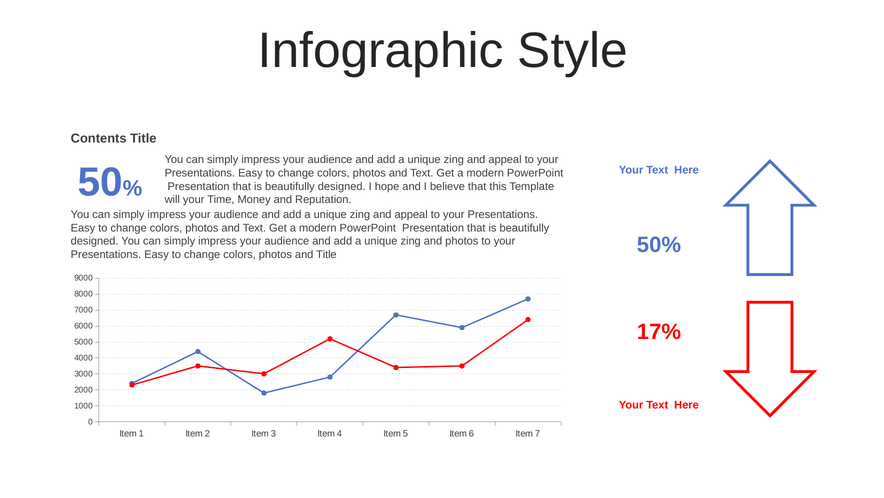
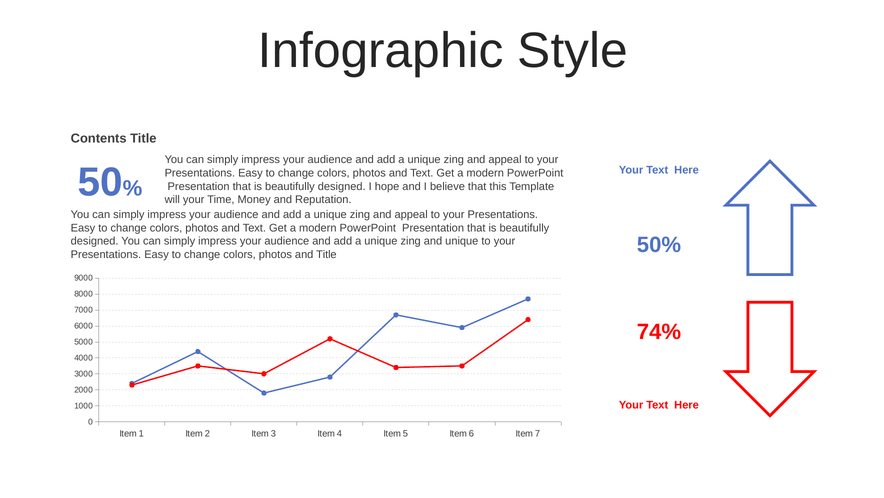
and photos: photos -> unique
17%: 17% -> 74%
